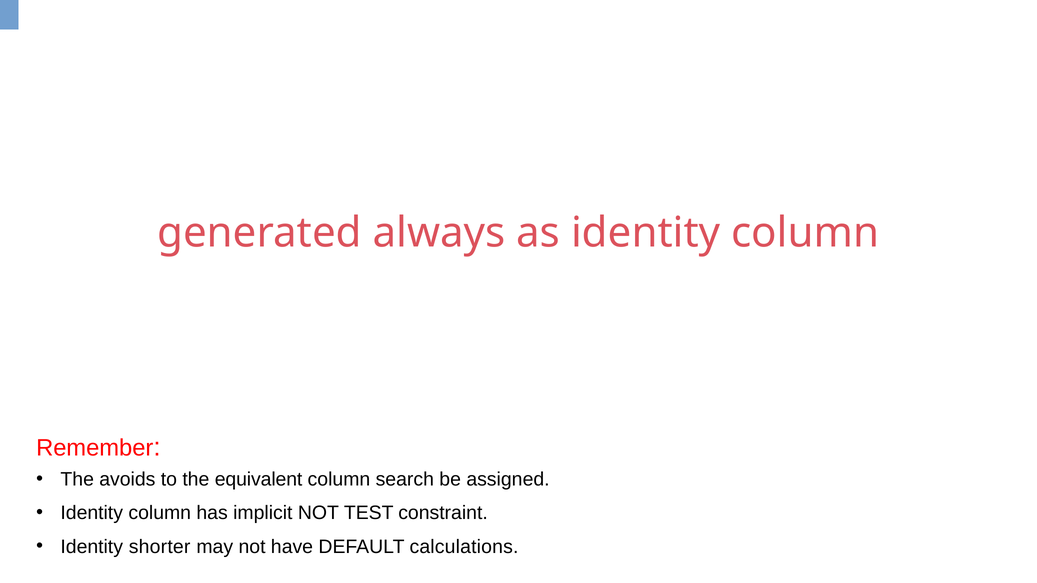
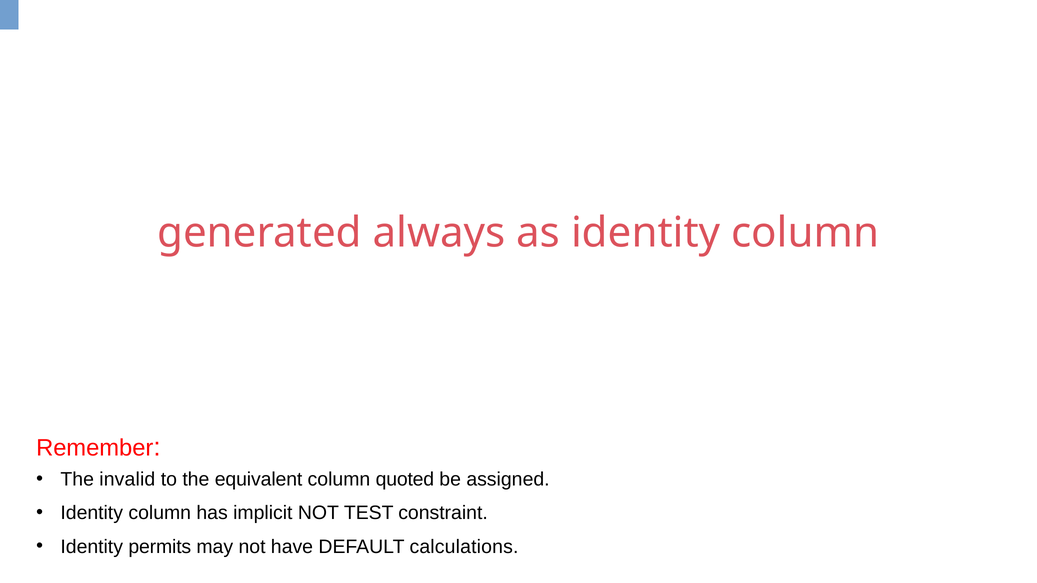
avoids: avoids -> invalid
search: search -> quoted
shorter: shorter -> permits
